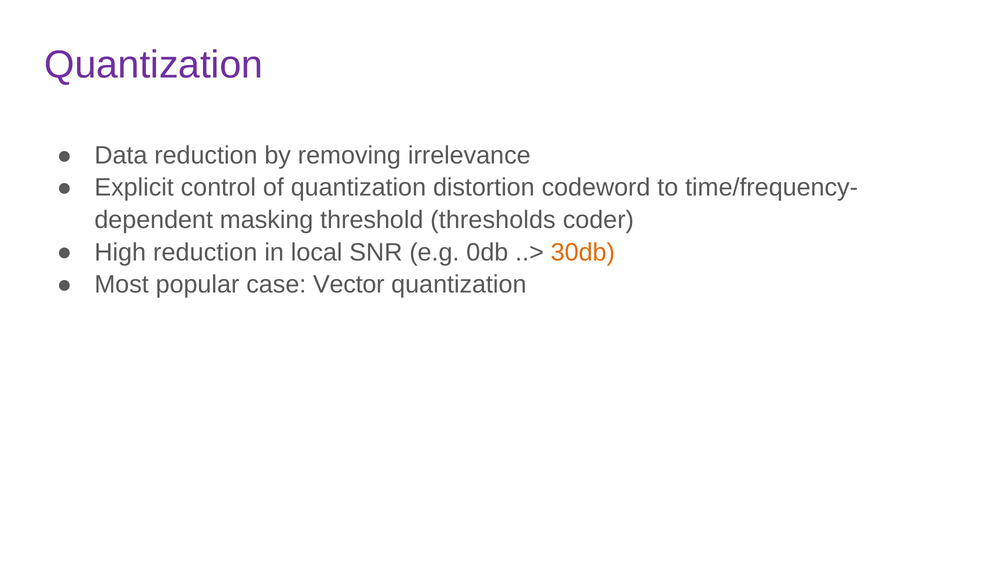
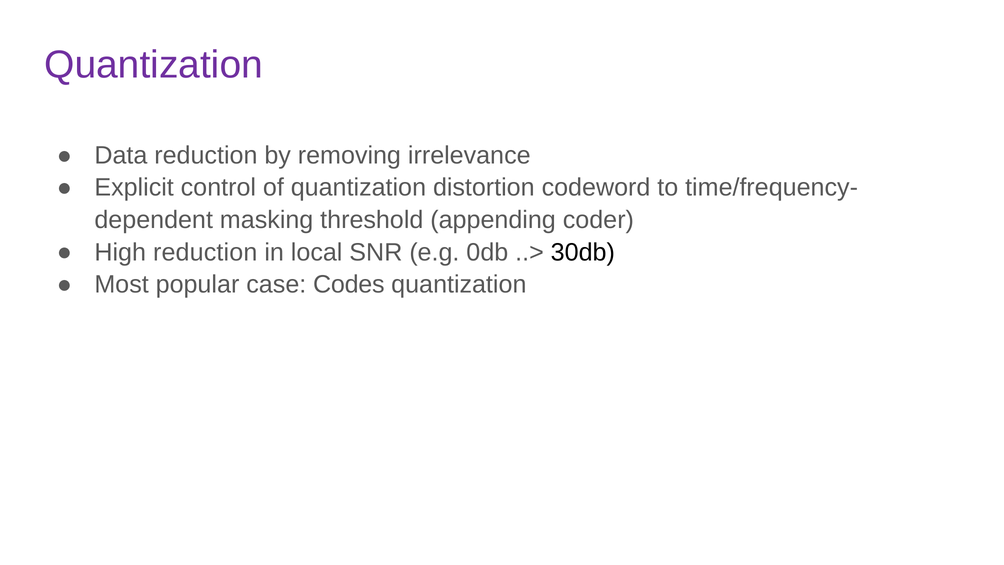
thresholds: thresholds -> appending
30db colour: orange -> black
Vector: Vector -> Codes
